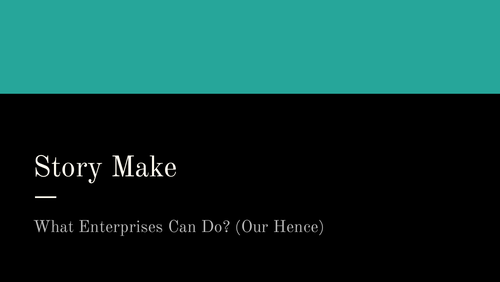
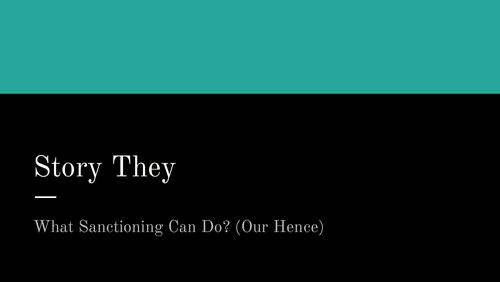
Make: Make -> They
Enterprises: Enterprises -> Sanctioning
